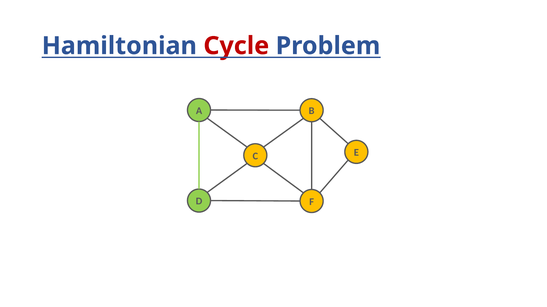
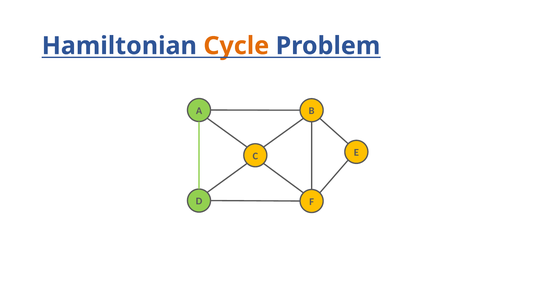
Cycle colour: red -> orange
